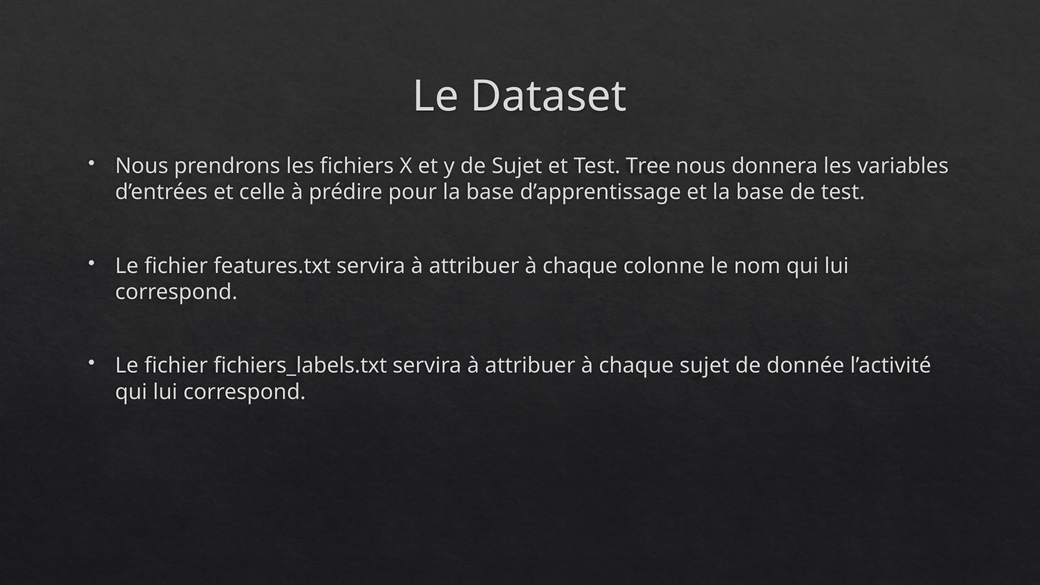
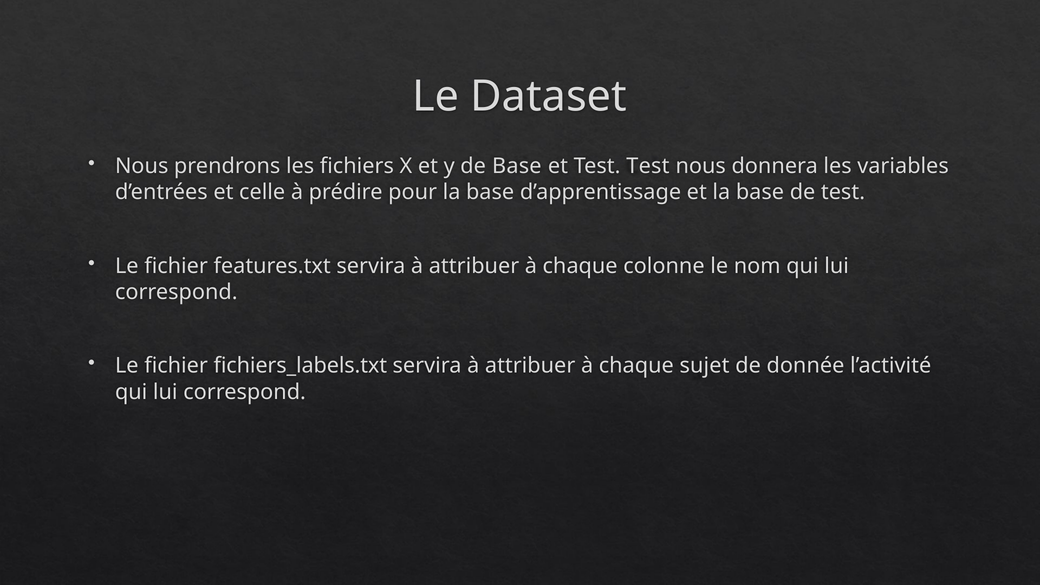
de Sujet: Sujet -> Base
Test Tree: Tree -> Test
